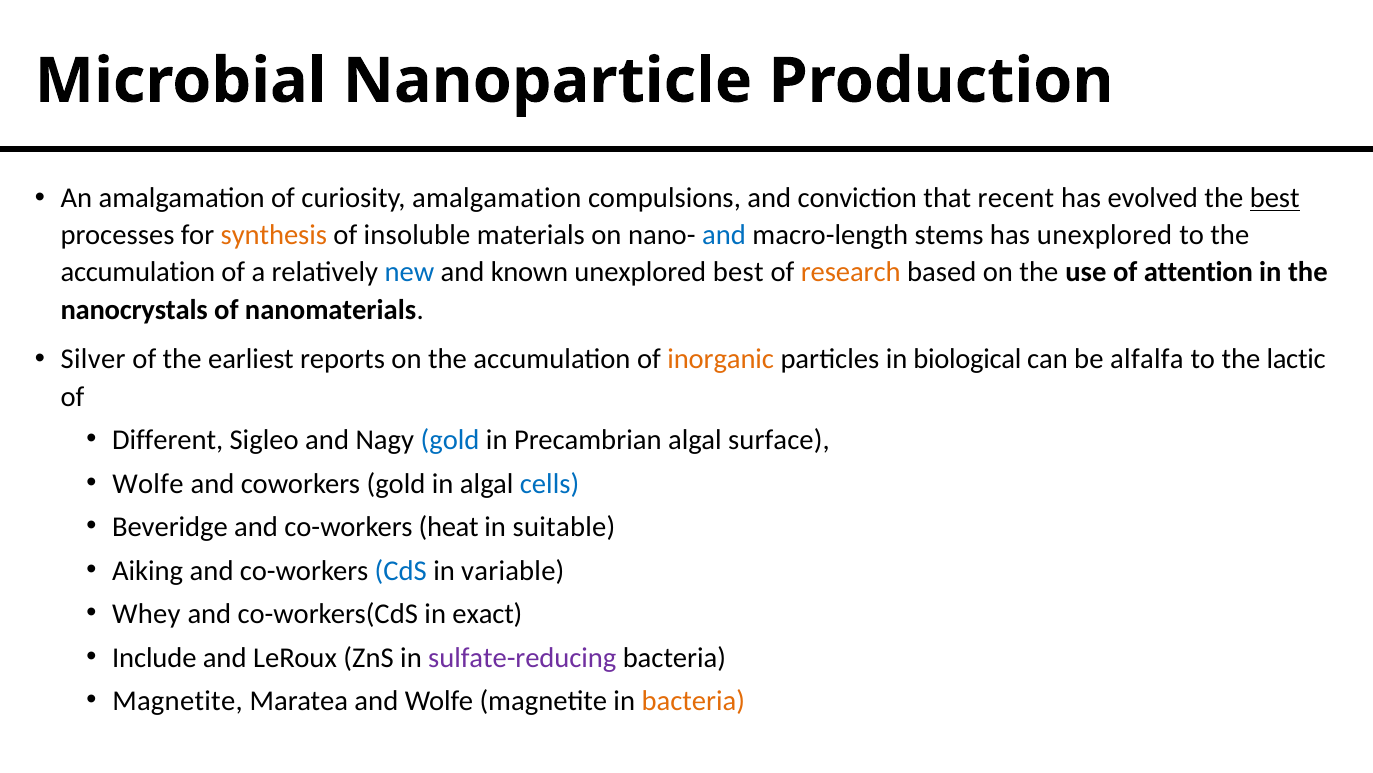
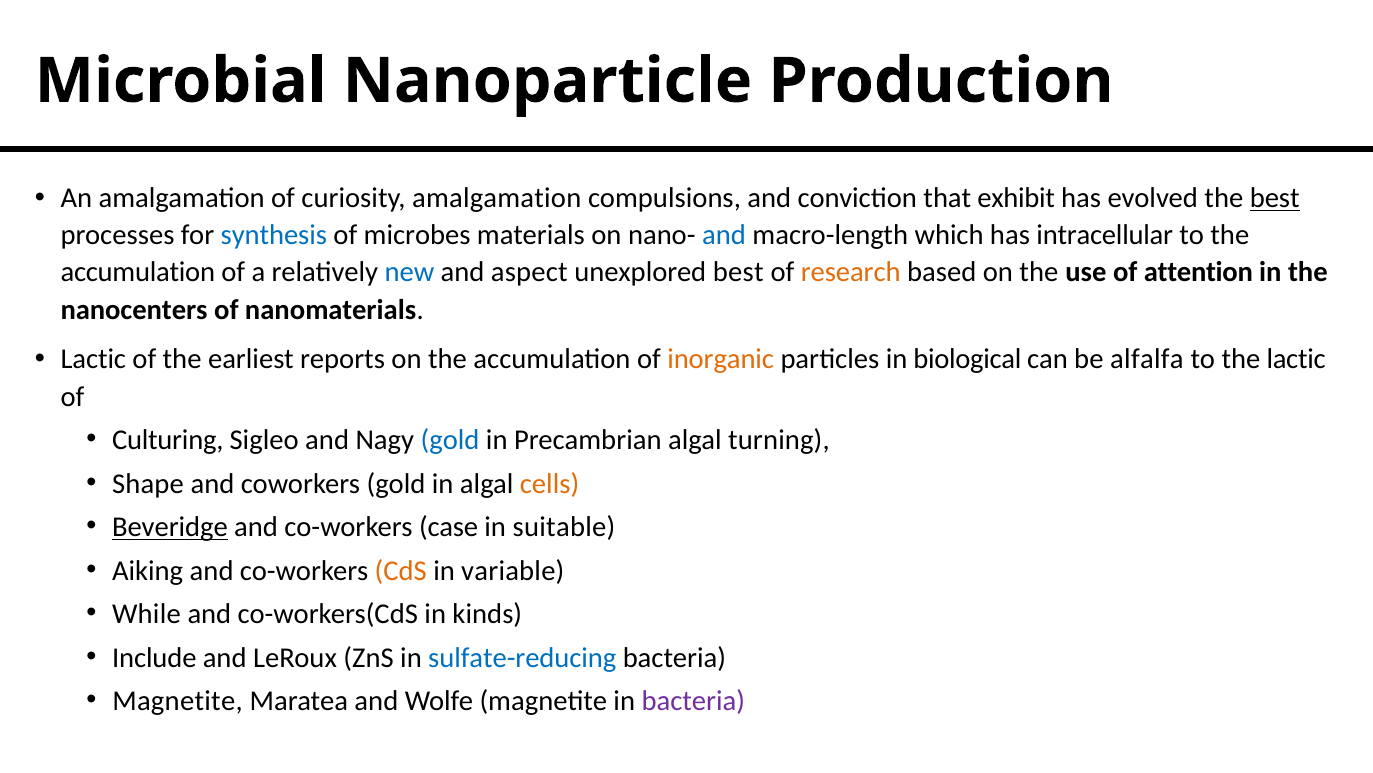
recent: recent -> exhibit
synthesis colour: orange -> blue
insoluble: insoluble -> microbes
stems: stems -> which
has unexplored: unexplored -> intracellular
known: known -> aspect
nanocrystals: nanocrystals -> nanocenters
Silver at (93, 359): Silver -> Lactic
Different: Different -> Culturing
surface: surface -> turning
Wolfe at (148, 483): Wolfe -> Shape
cells colour: blue -> orange
Beveridge underline: none -> present
heat: heat -> case
CdS colour: blue -> orange
Whey: Whey -> While
exact: exact -> kinds
sulfate-reducing colour: purple -> blue
bacteria at (693, 700) colour: orange -> purple
